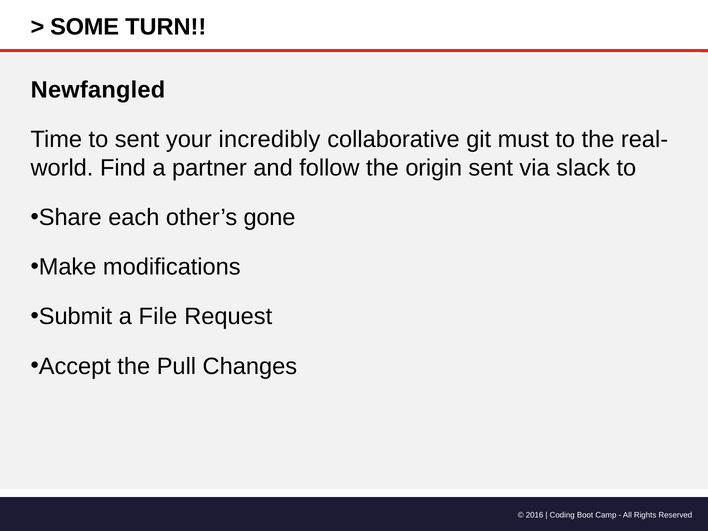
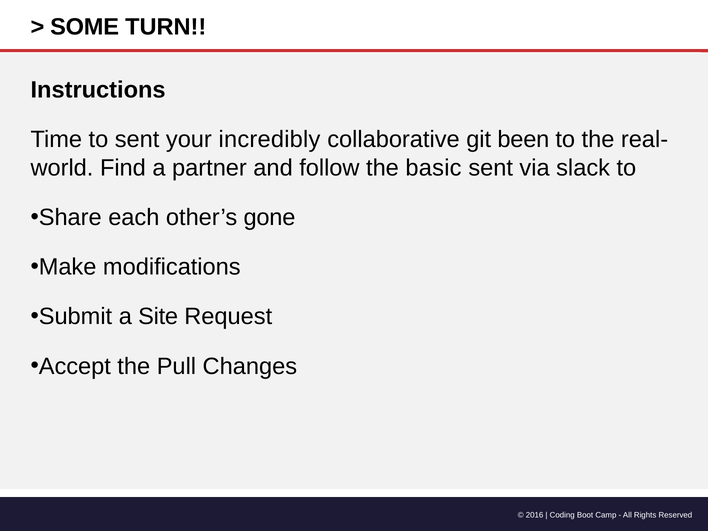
Newfangled: Newfangled -> Instructions
must: must -> been
origin: origin -> basic
File: File -> Site
